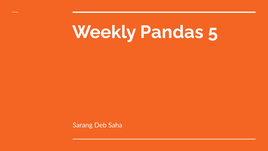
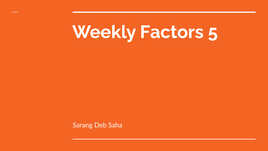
Pandas: Pandas -> Factors
